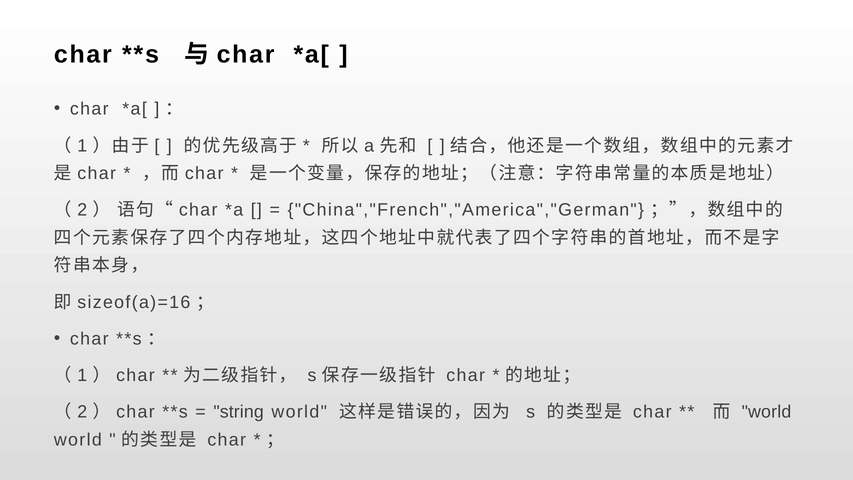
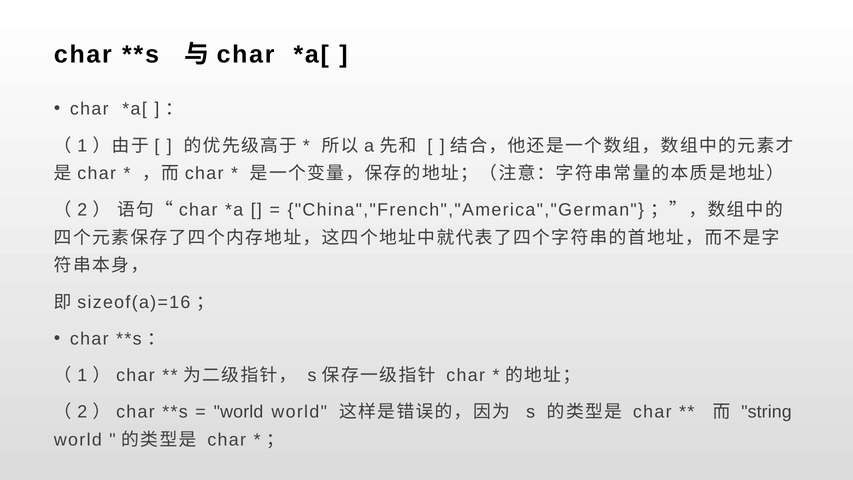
string at (239, 412): string -> world
world at (766, 412): world -> string
